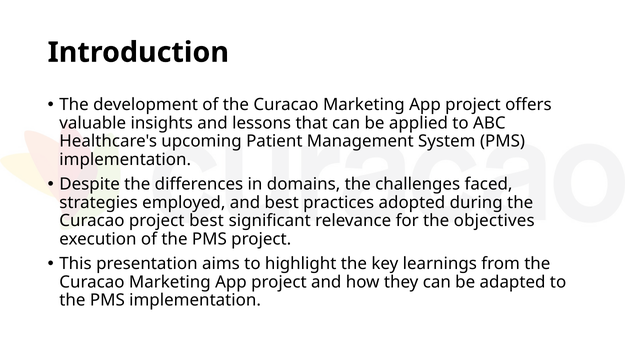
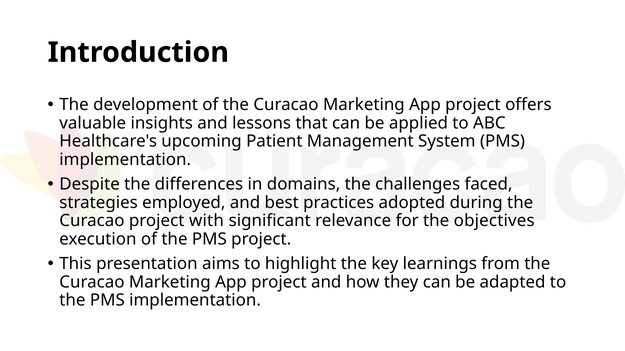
project best: best -> with
